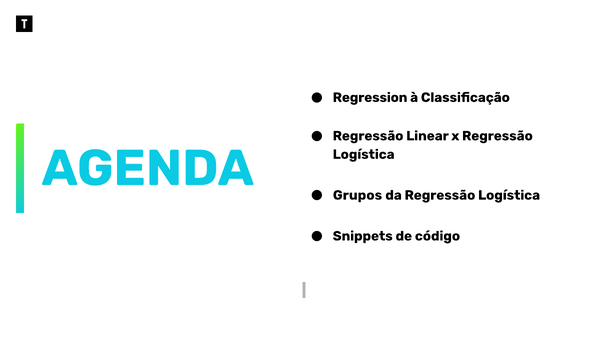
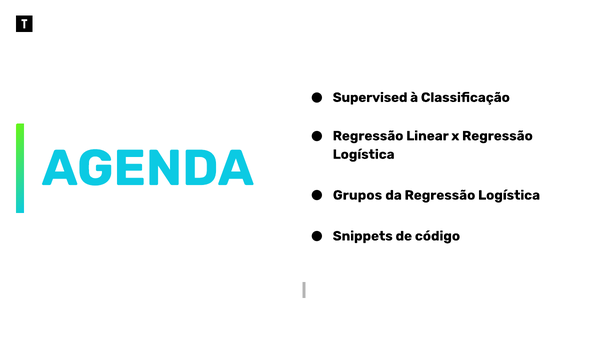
Regression: Regression -> Supervised
